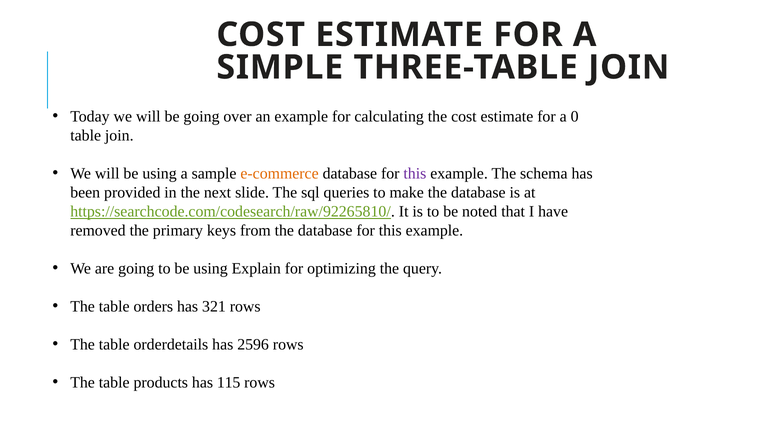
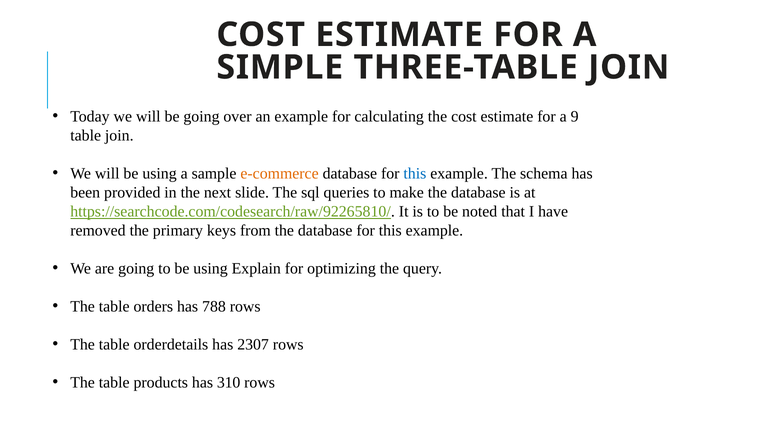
0: 0 -> 9
this at (415, 174) colour: purple -> blue
321: 321 -> 788
2596: 2596 -> 2307
115: 115 -> 310
